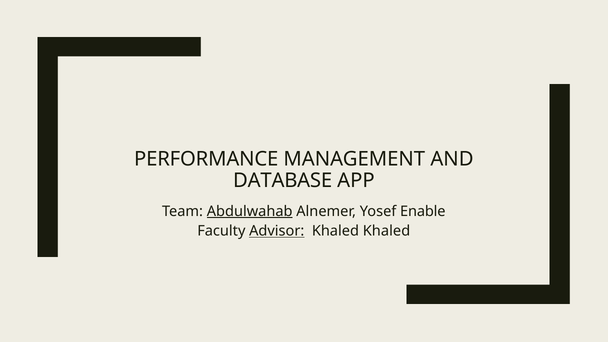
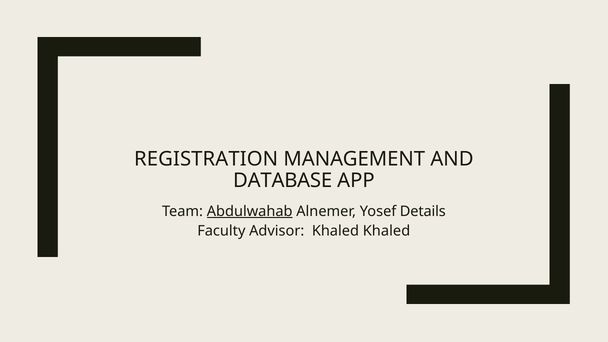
PERFORMANCE: PERFORMANCE -> REGISTRATION
Enable: Enable -> Details
Advisor underline: present -> none
